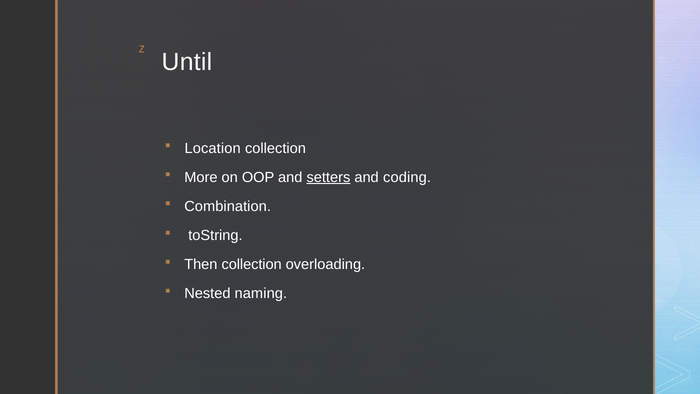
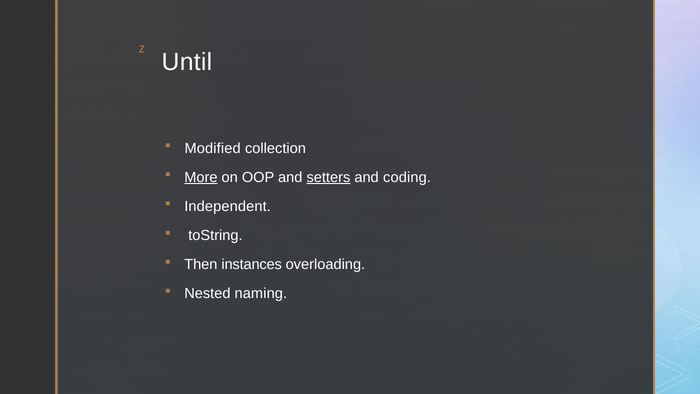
Location: Location -> Modified
More underline: none -> present
Combination: Combination -> Independent
Then collection: collection -> instances
